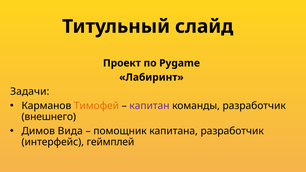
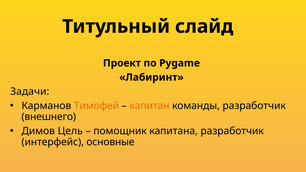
капитан colour: purple -> orange
Вида: Вида -> Цель
геймплей: геймплей -> основные
